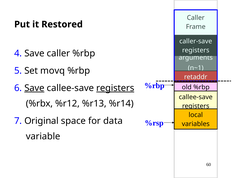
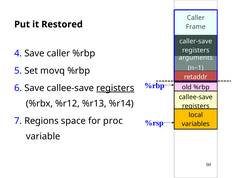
Save at (34, 88) underline: present -> none
Original: Original -> Regions
data: data -> proc
